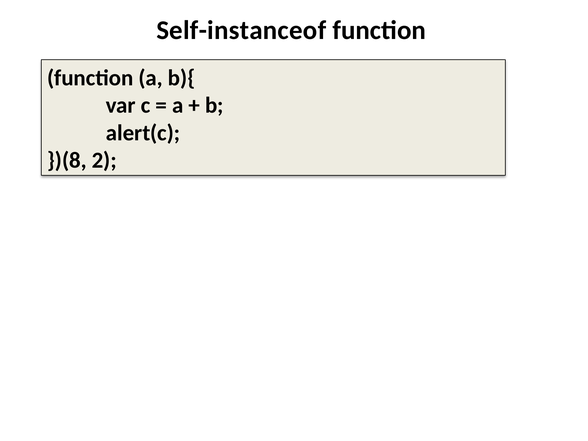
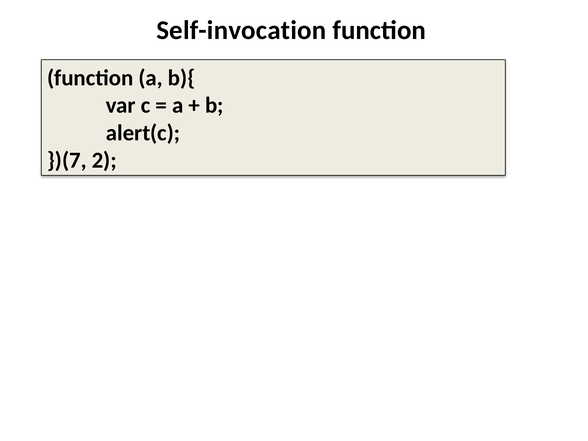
Self-instanceof: Self-instanceof -> Self-invocation
})(8: })(8 -> })(7
